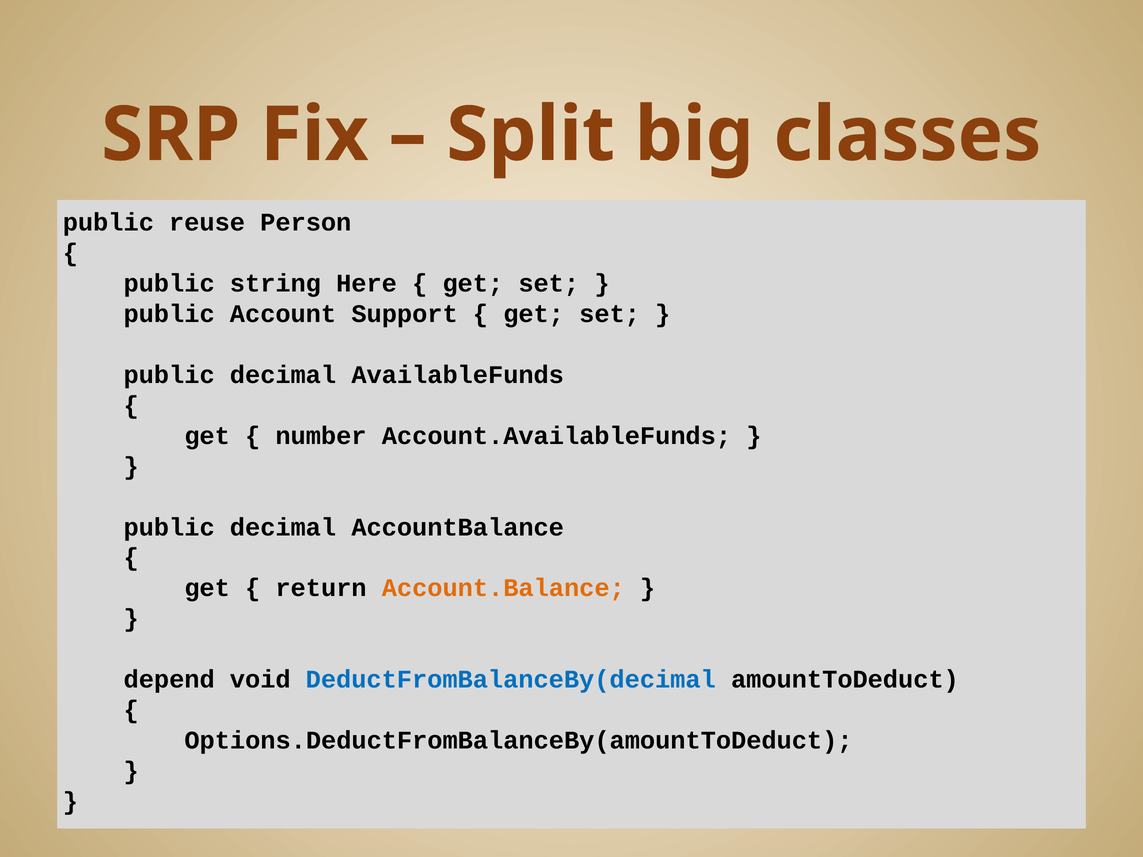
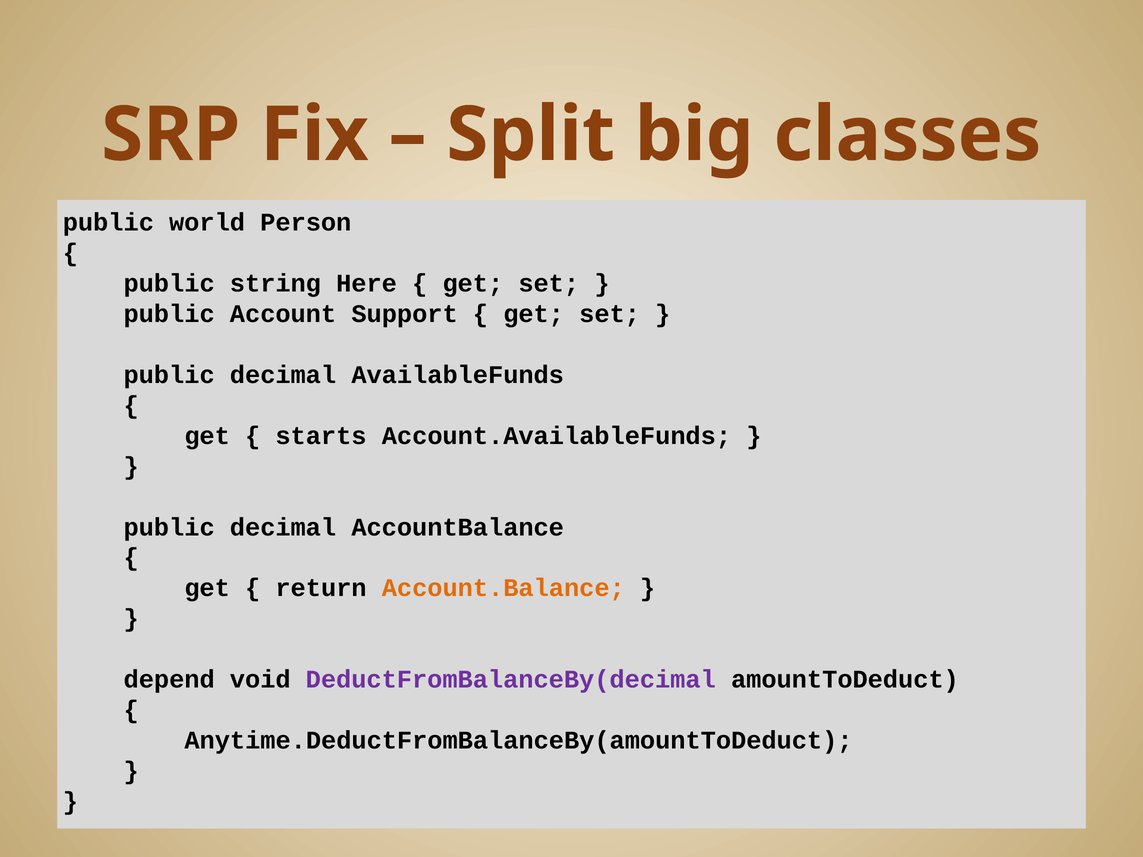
reuse: reuse -> world
number: number -> starts
DeductFromBalanceBy(decimal colour: blue -> purple
Options.DeductFromBalanceBy(amountToDeduct: Options.DeductFromBalanceBy(amountToDeduct -> Anytime.DeductFromBalanceBy(amountToDeduct
